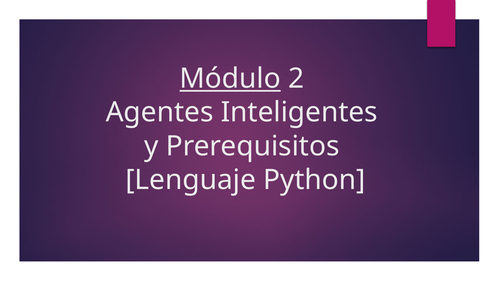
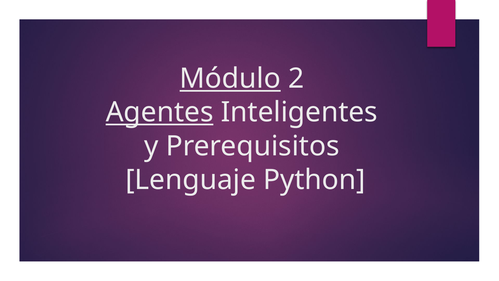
Agentes underline: none -> present
